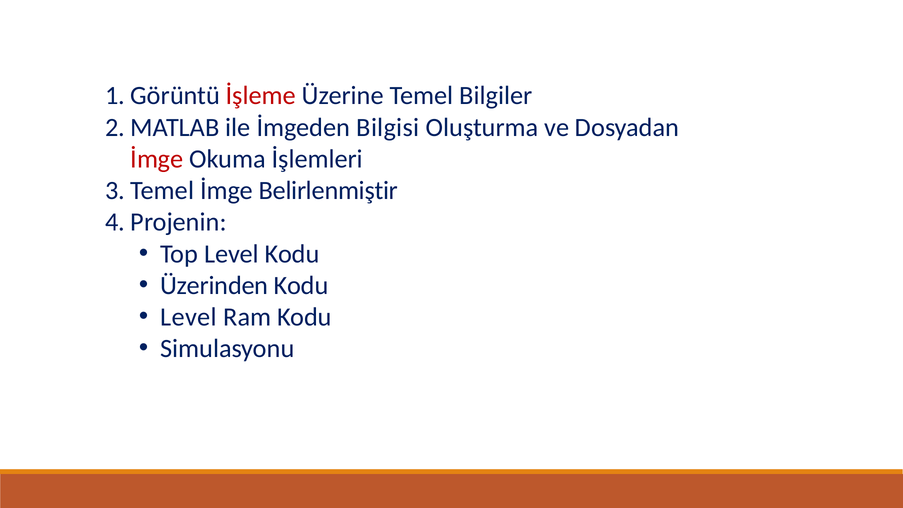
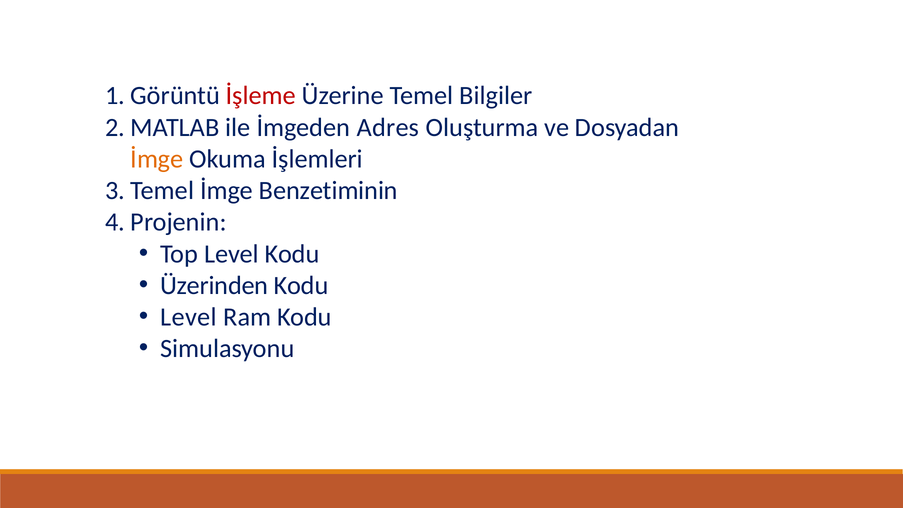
Bilgisi: Bilgisi -> Adres
İmge at (157, 159) colour: red -> orange
Belirlenmiştir: Belirlenmiştir -> Benzetiminin
